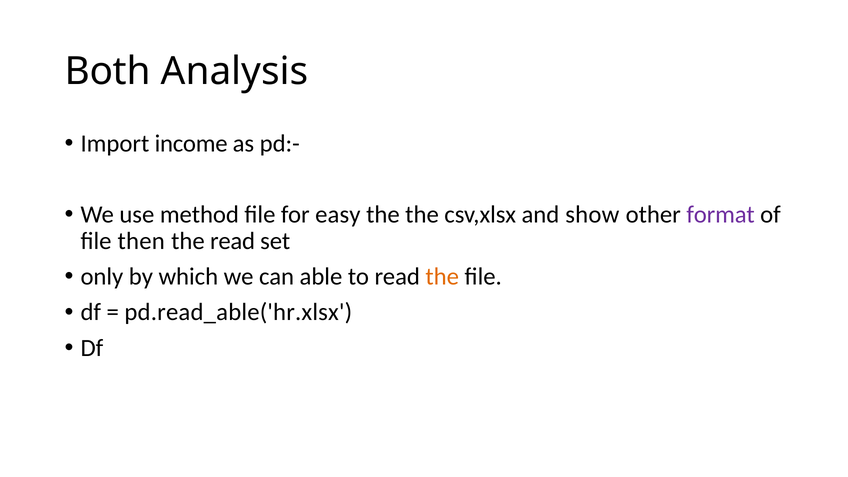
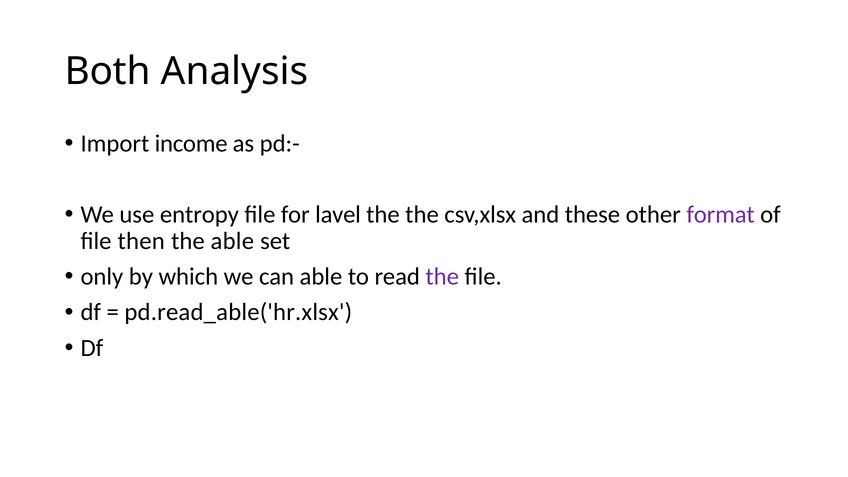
method: method -> entropy
easy: easy -> lavel
show: show -> these
the read: read -> able
the at (442, 277) colour: orange -> purple
